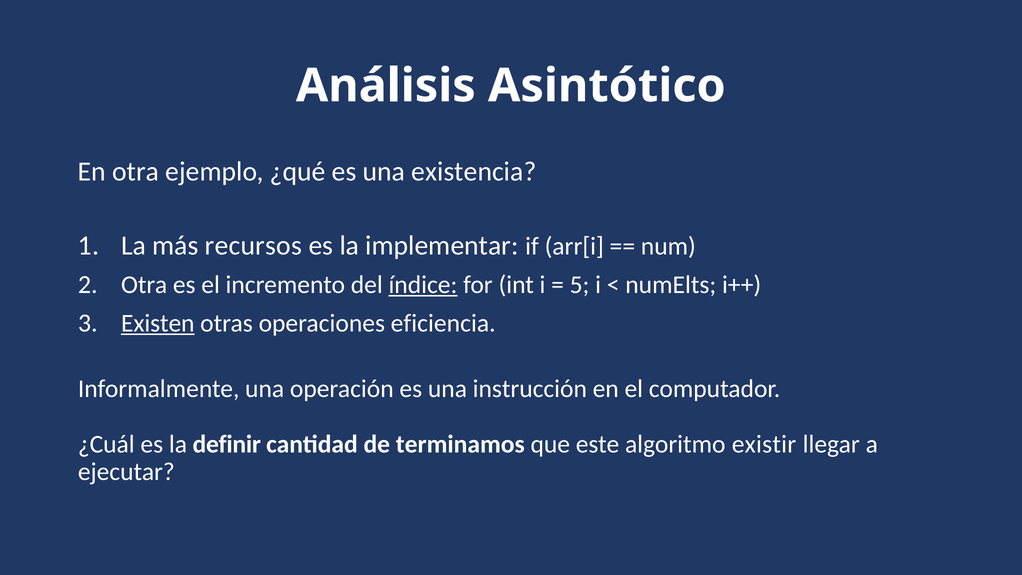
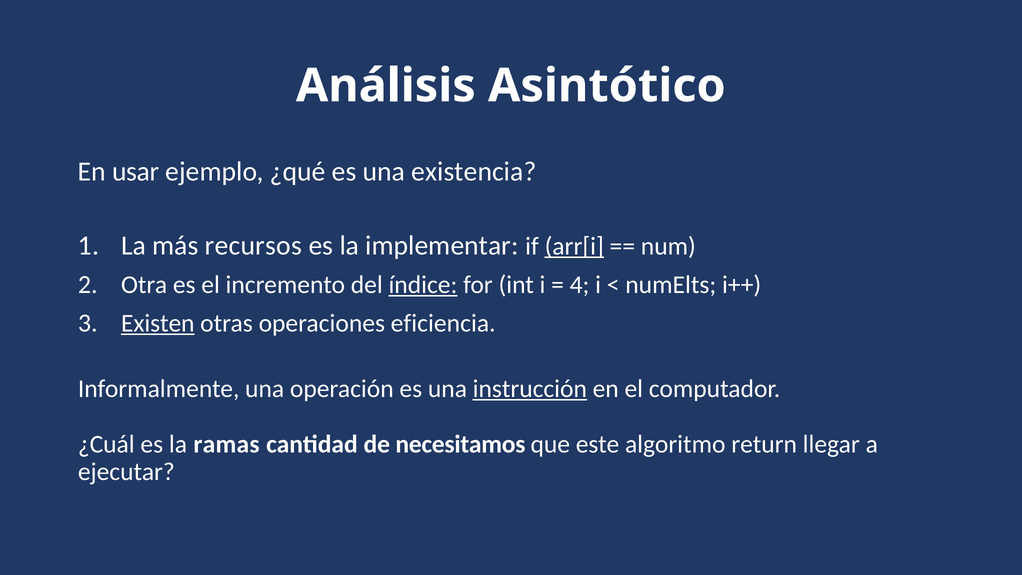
En otra: otra -> usar
arr[i underline: none -> present
5: 5 -> 4
instrucción underline: none -> present
definir: definir -> ramas
terminamos: terminamos -> necesitamos
existir: existir -> return
